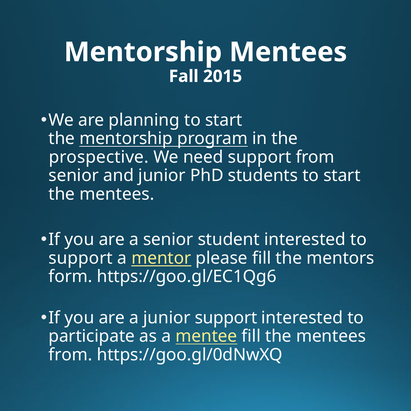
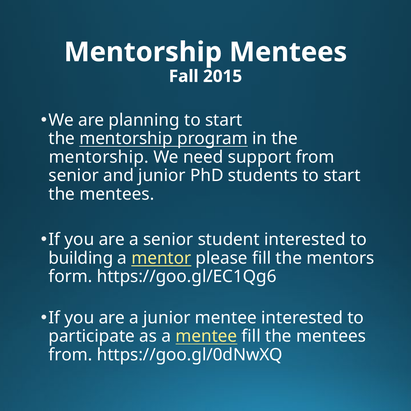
prospective at (99, 157): prospective -> mentorship
support at (81, 258): support -> building
junior support: support -> mentee
